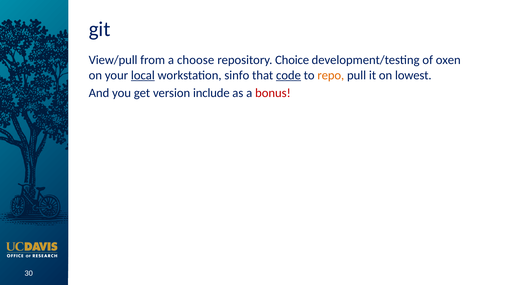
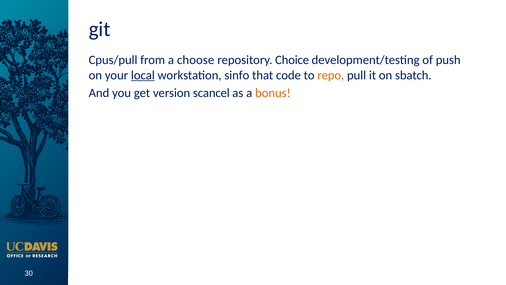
View/pull: View/pull -> Cpus/pull
oxen: oxen -> push
code underline: present -> none
lowest: lowest -> sbatch
include: include -> scancel
bonus colour: red -> orange
